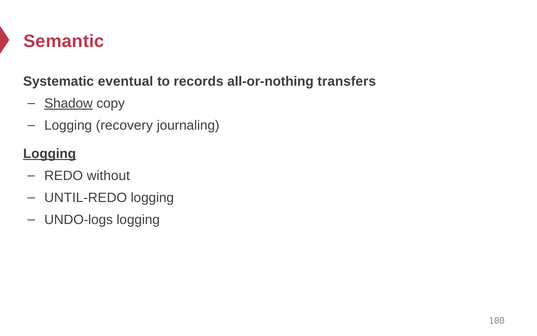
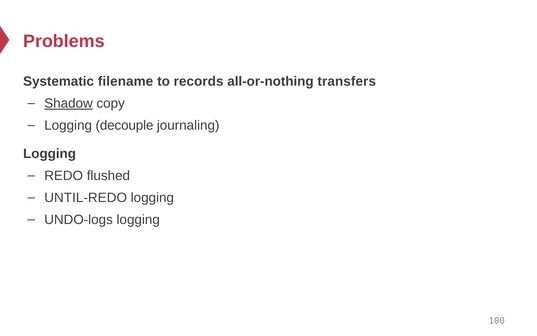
Semantic: Semantic -> Problems
eventual: eventual -> filename
recovery: recovery -> decouple
Logging at (50, 153) underline: present -> none
without: without -> flushed
